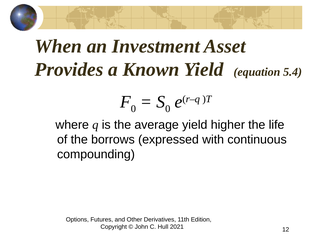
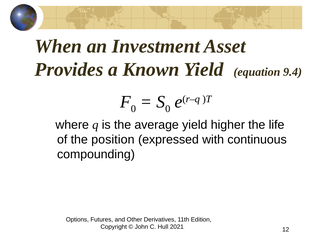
5.4: 5.4 -> 9.4
borrows: borrows -> position
